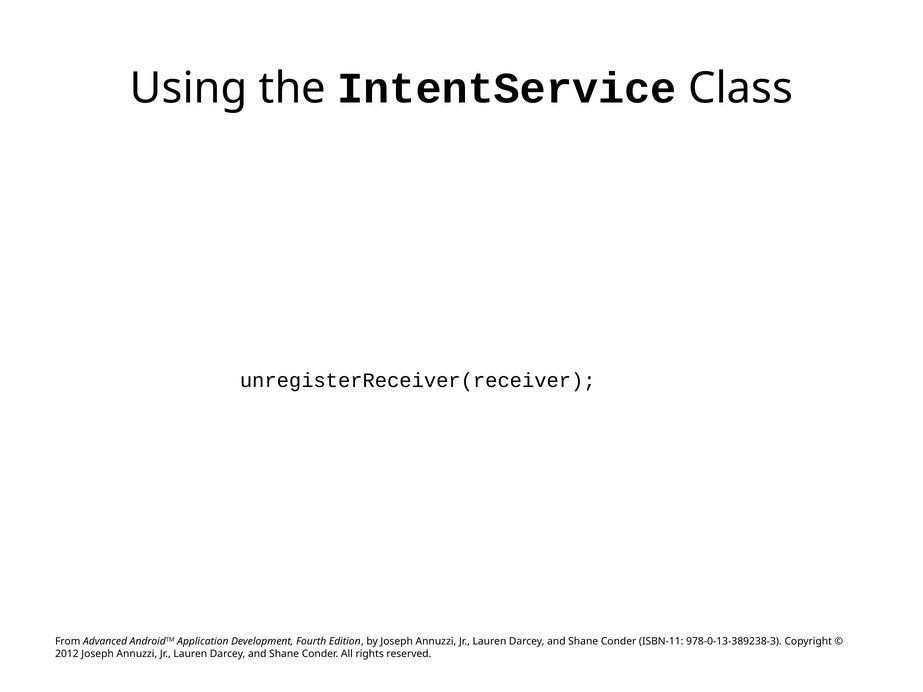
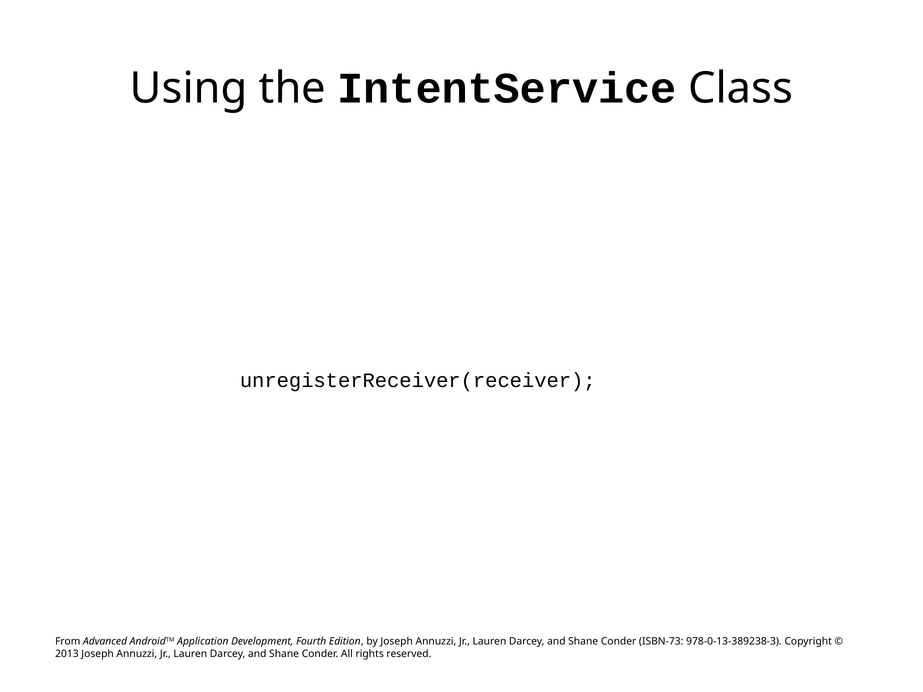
ISBN-11: ISBN-11 -> ISBN-73
2012: 2012 -> 2013
